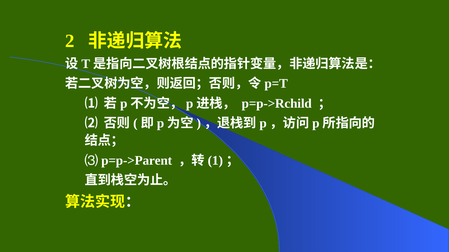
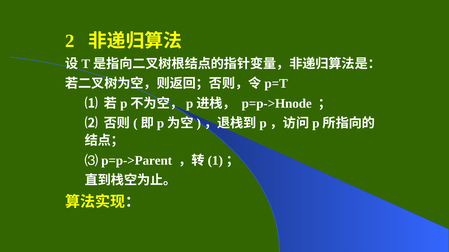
p=p->Rchild: p=p->Rchild -> p=p->Hnode
